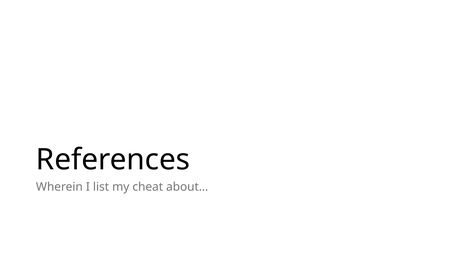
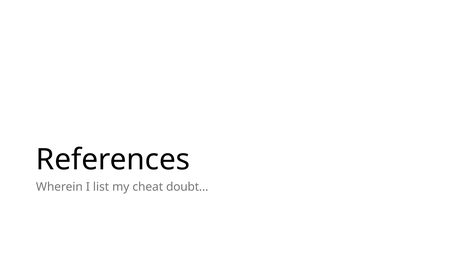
about…: about… -> doubt…
